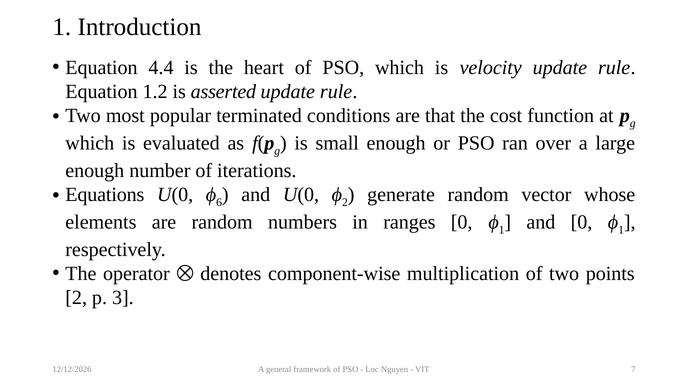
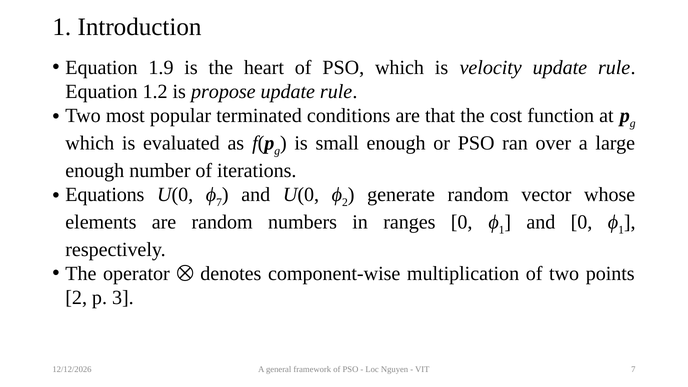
4.4: 4.4 -> 1.9
asserted: asserted -> propose
6 at (219, 203): 6 -> 7
